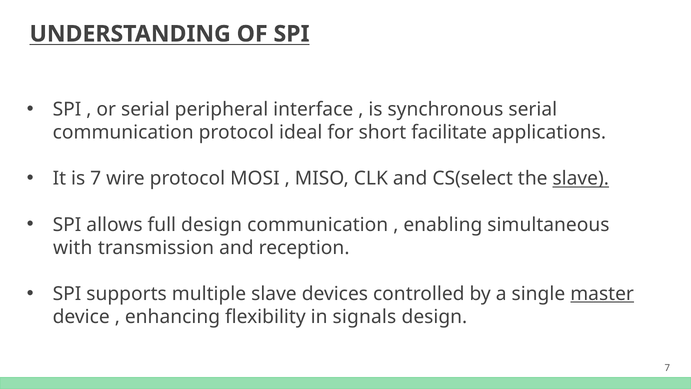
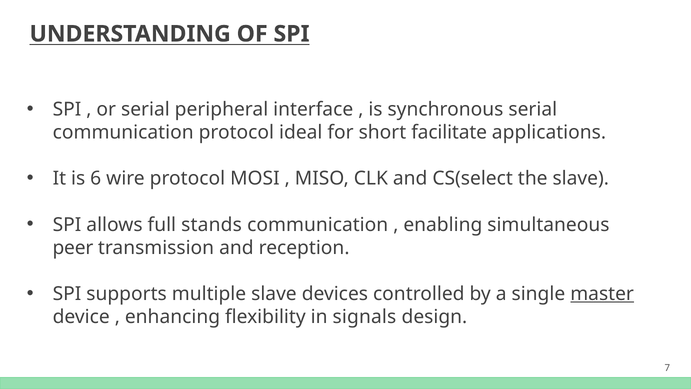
is 7: 7 -> 6
slave at (581, 178) underline: present -> none
full design: design -> stands
with: with -> peer
